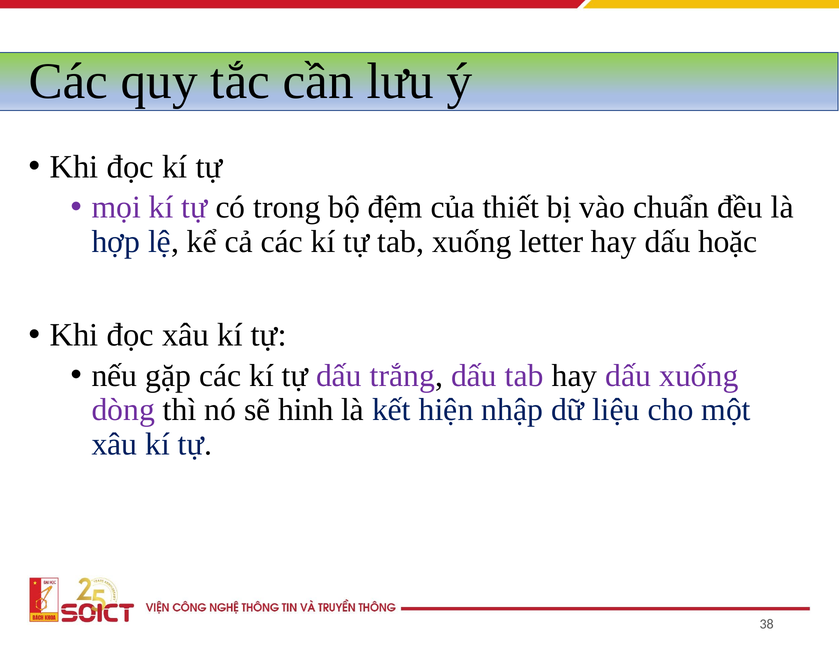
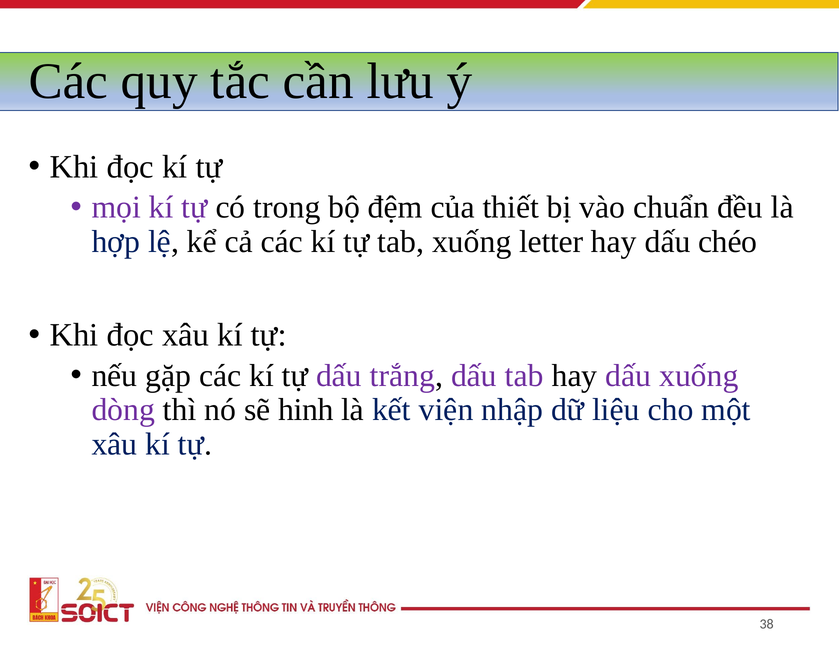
hoặc: hoặc -> chéo
hiện: hiện -> viện
